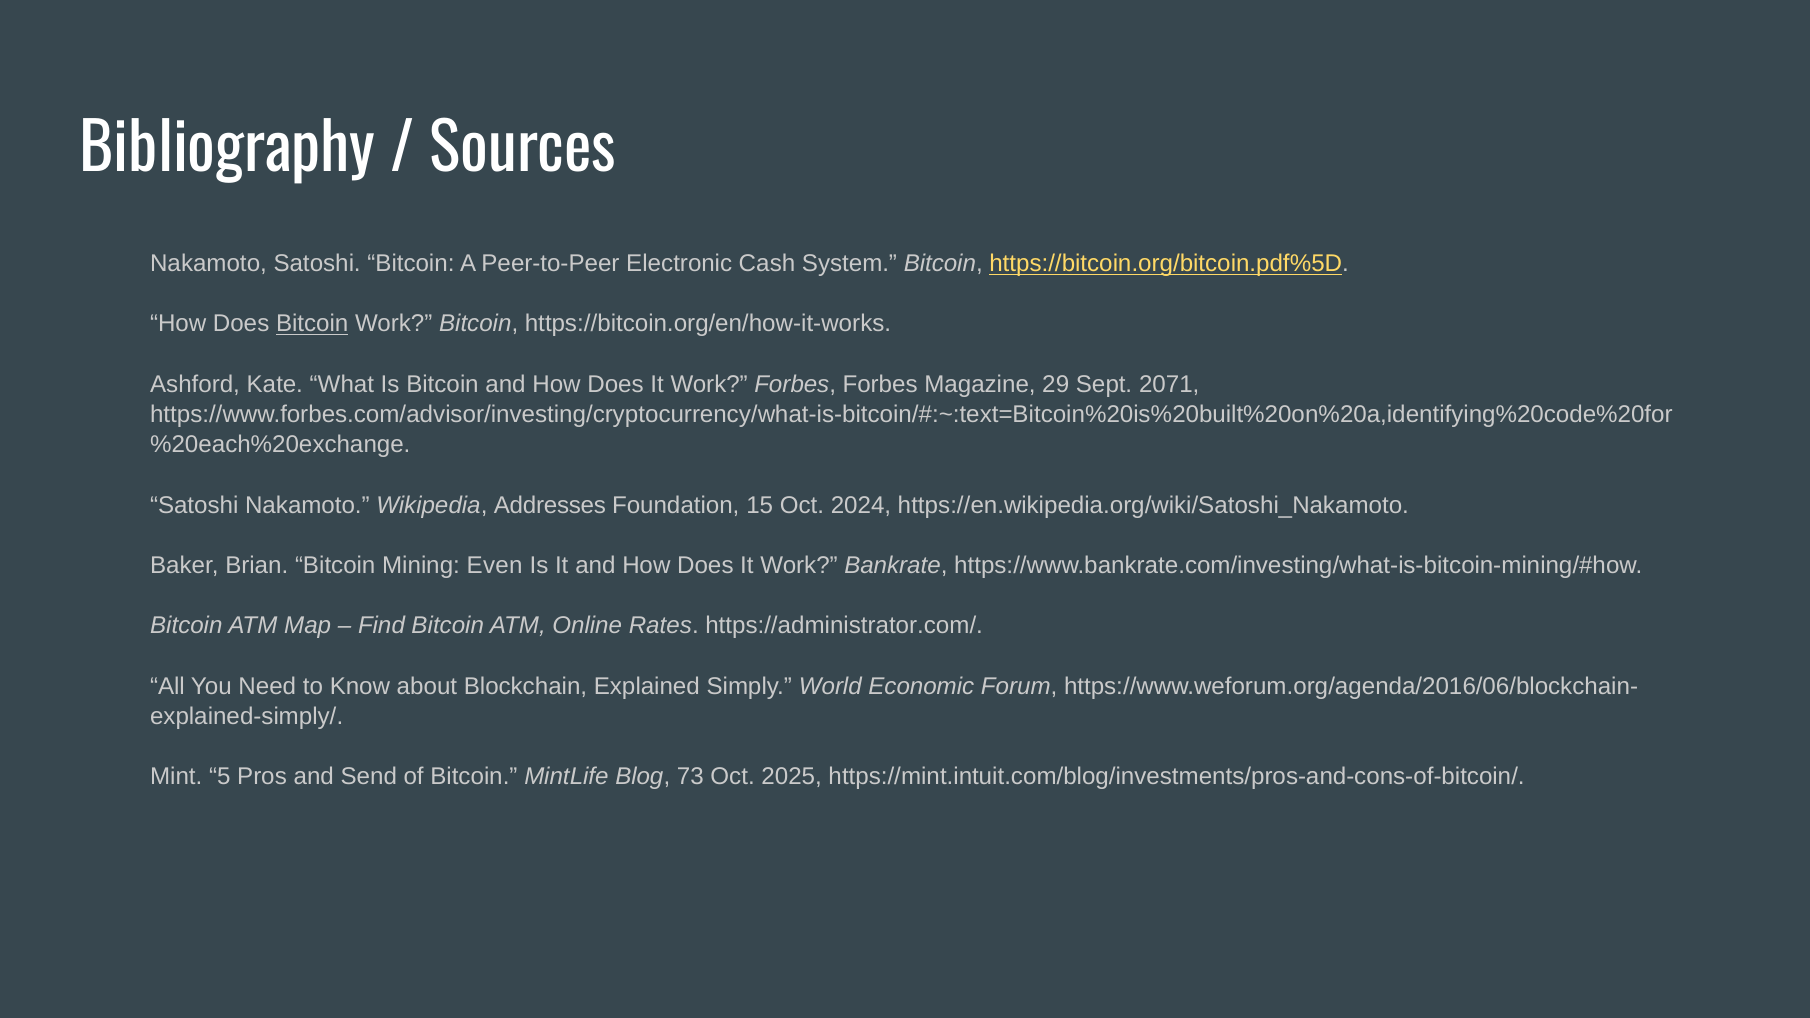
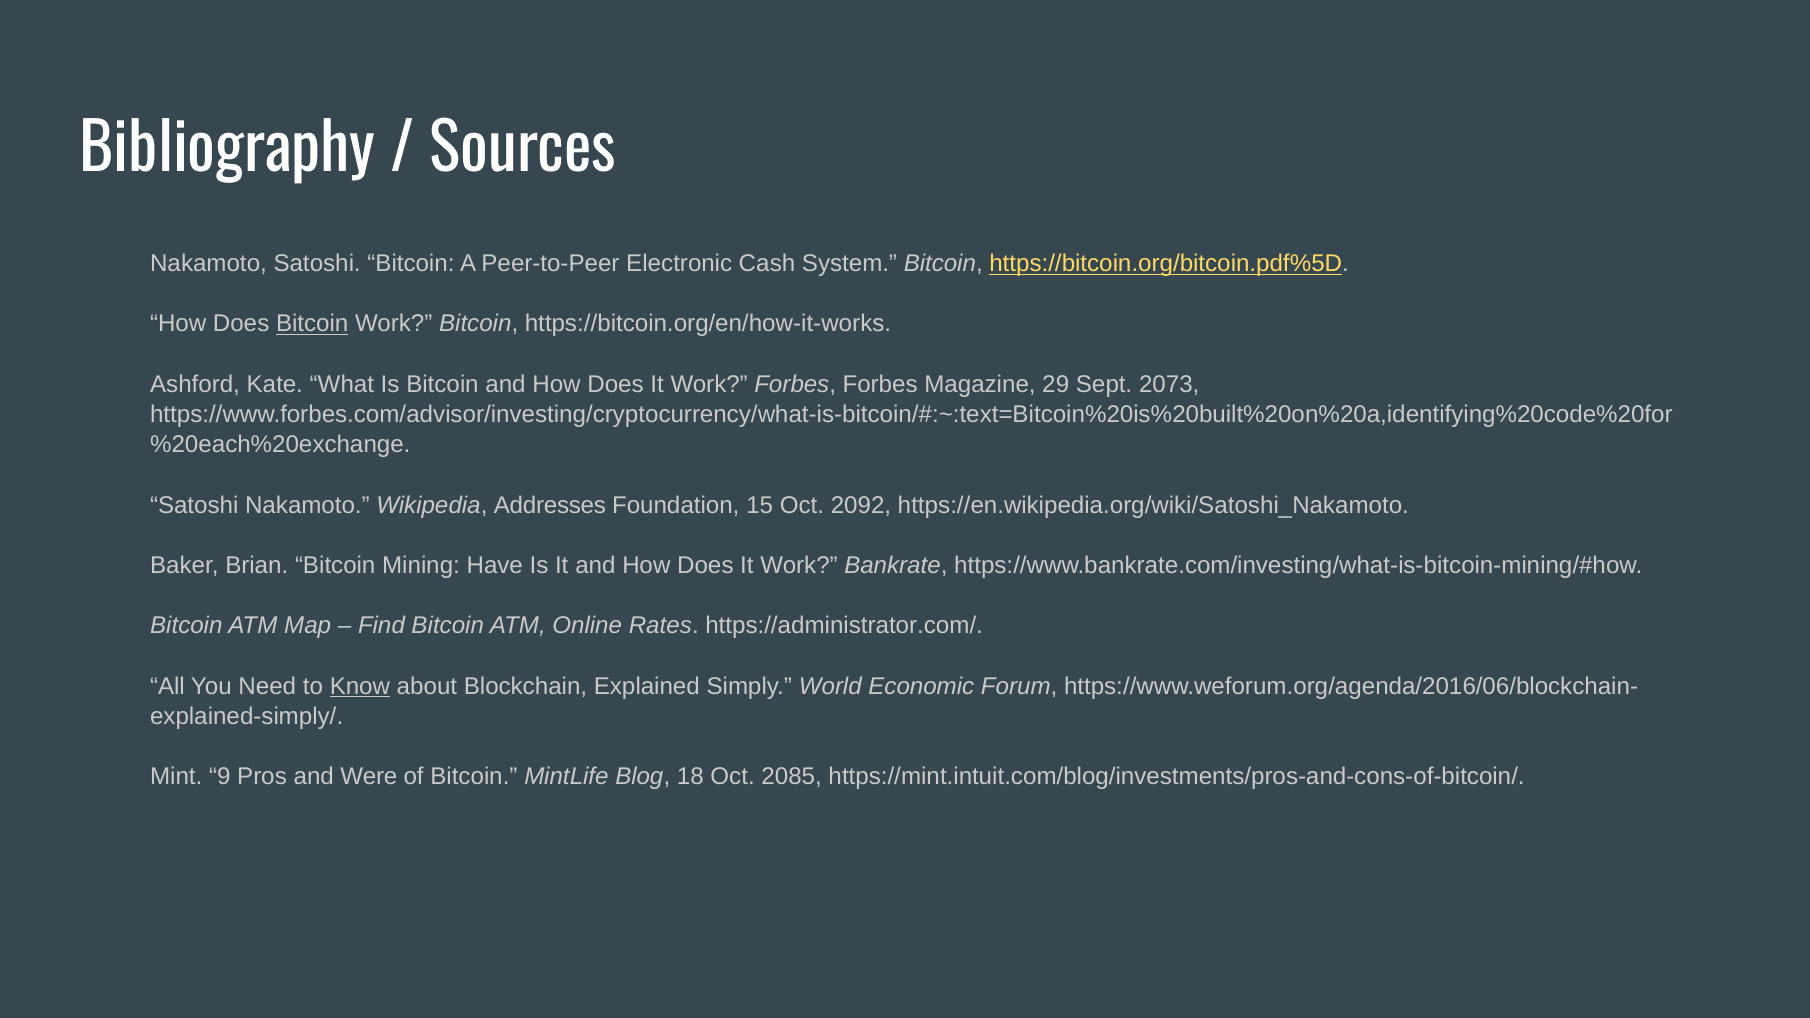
2071: 2071 -> 2073
2024: 2024 -> 2092
Even: Even -> Have
Know underline: none -> present
5: 5 -> 9
Send: Send -> Were
73: 73 -> 18
2025: 2025 -> 2085
